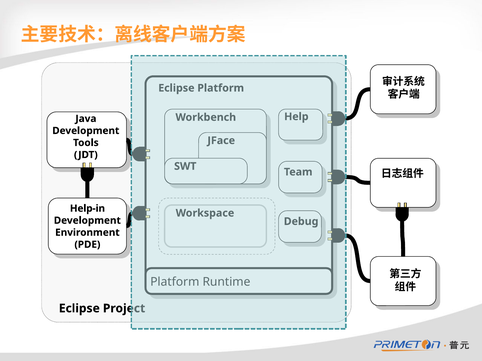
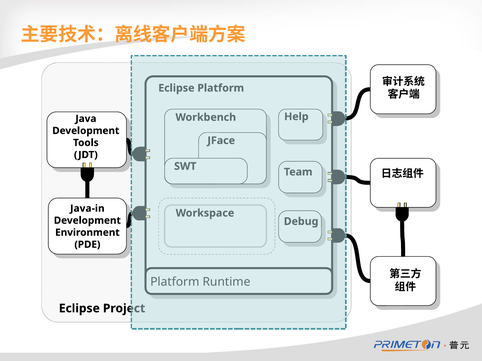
Help-in: Help-in -> Java-in
